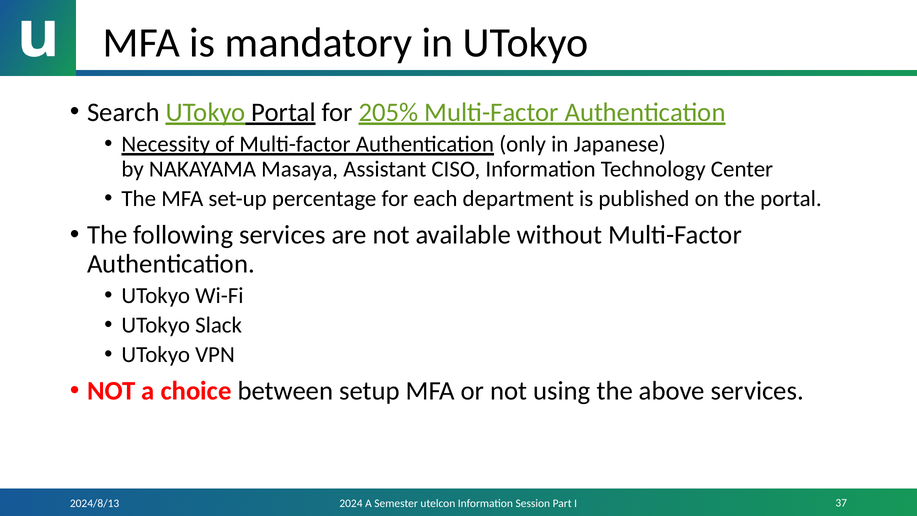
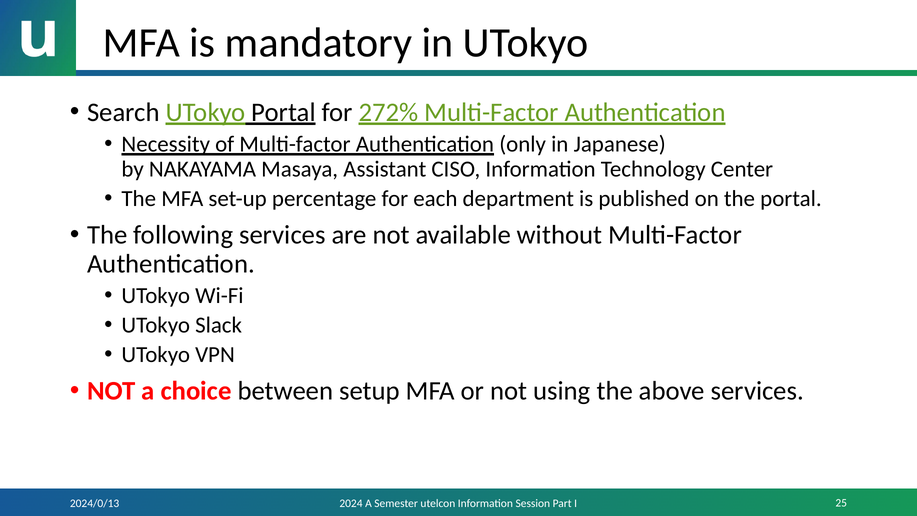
205%: 205% -> 272%
2024/8/13: 2024/8/13 -> 2024/0/13
37: 37 -> 25
